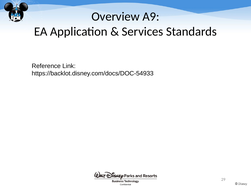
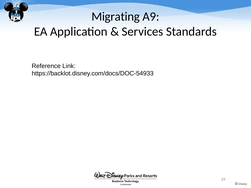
Overview: Overview -> Migrating
